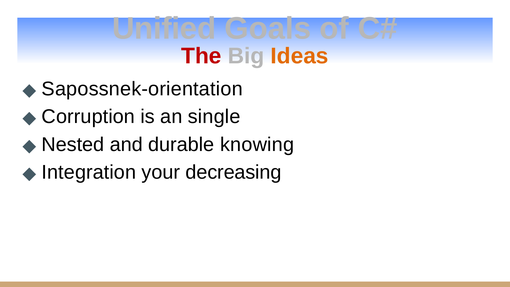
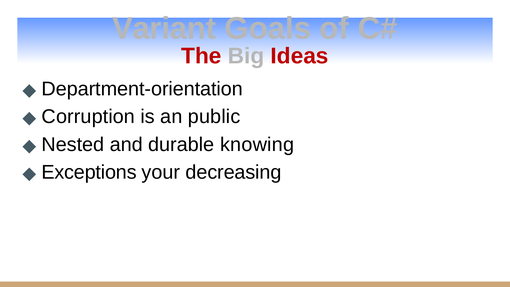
Unified: Unified -> Variant
Ideas colour: orange -> red
Sapossnek-orientation: Sapossnek-orientation -> Department-orientation
single: single -> public
Integration: Integration -> Exceptions
